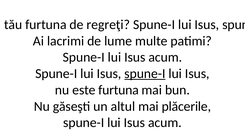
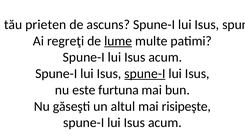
tău furtuna: furtuna -> prieten
regreţi: regreţi -> ascuns
lacrimi: lacrimi -> regreţi
lume underline: none -> present
plăcerile: plăcerile -> risipeşte
